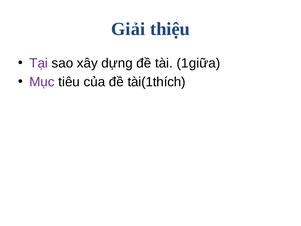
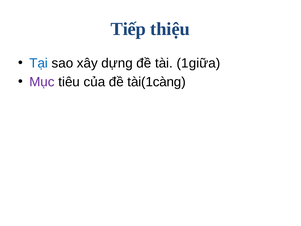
Giải: Giải -> Tiếp
Tại colour: purple -> blue
tài(1thích: tài(1thích -> tài(1càng
